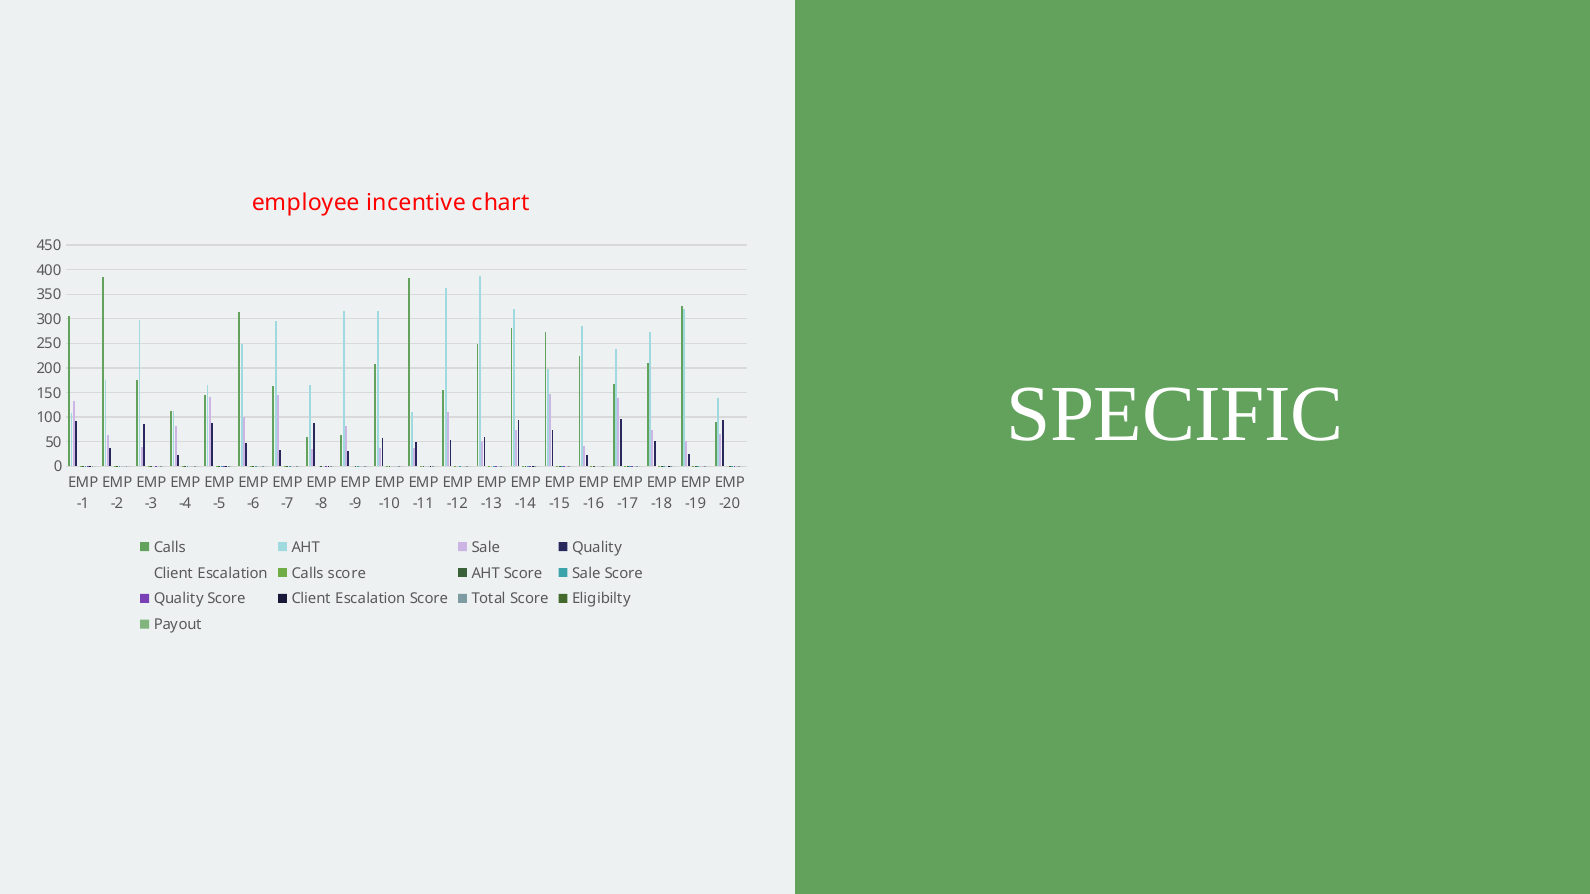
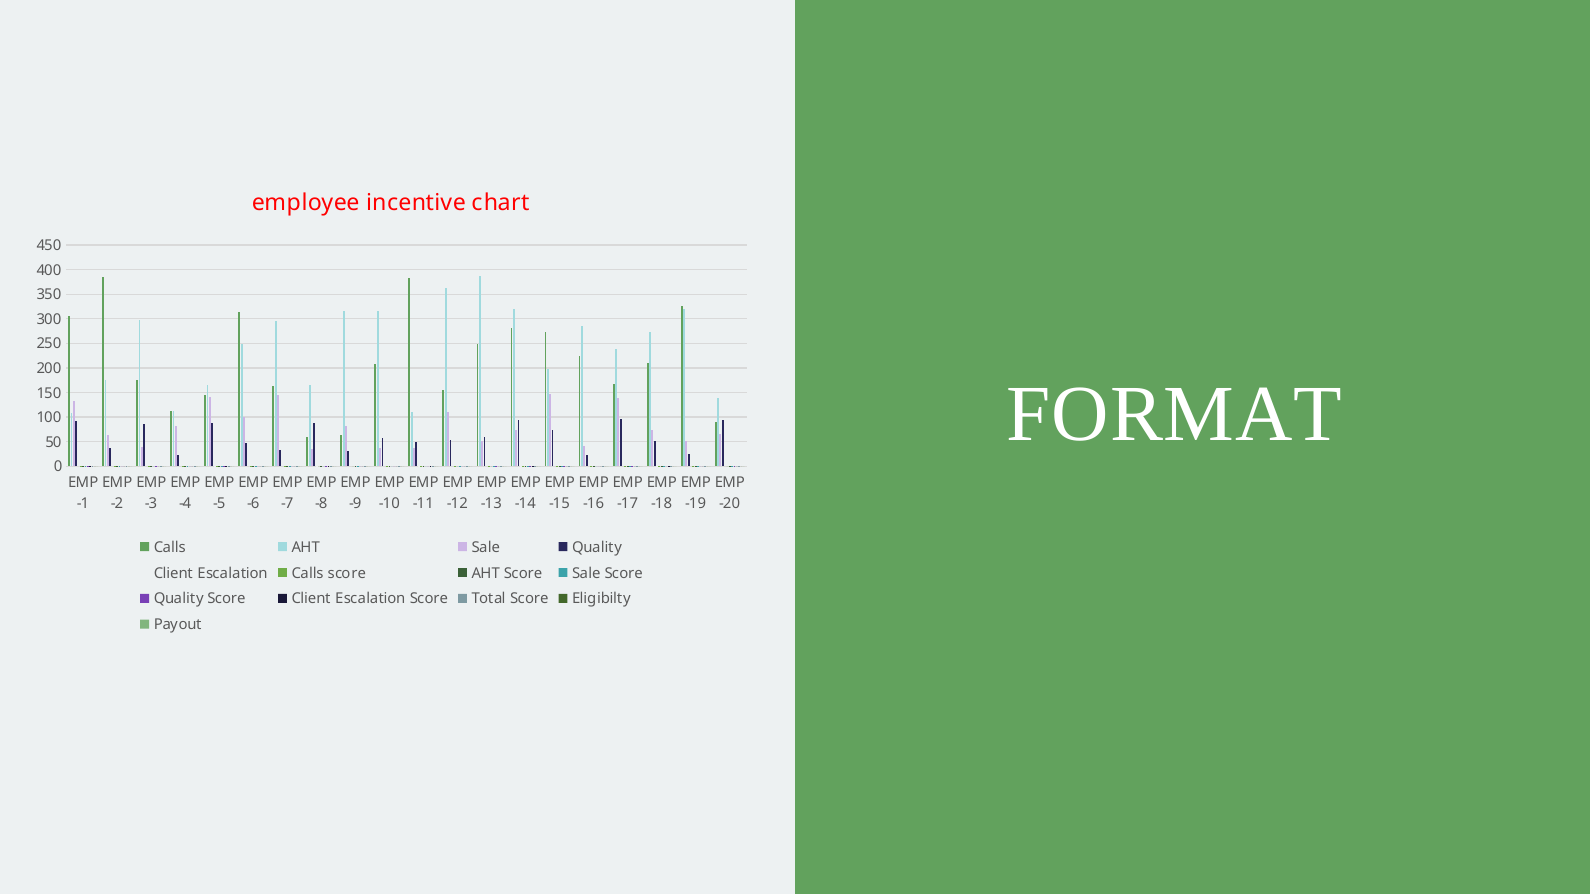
SPECIFIC: SPECIFIC -> FORMAT
